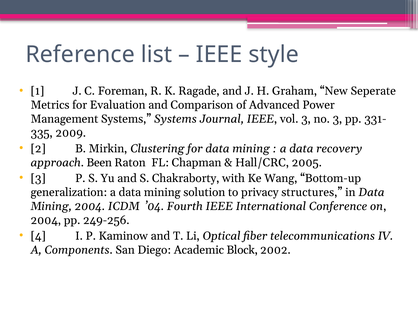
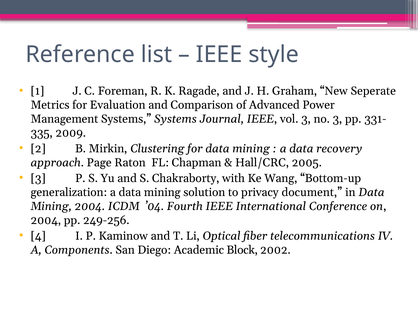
Been: Been -> Page
structures: structures -> document
